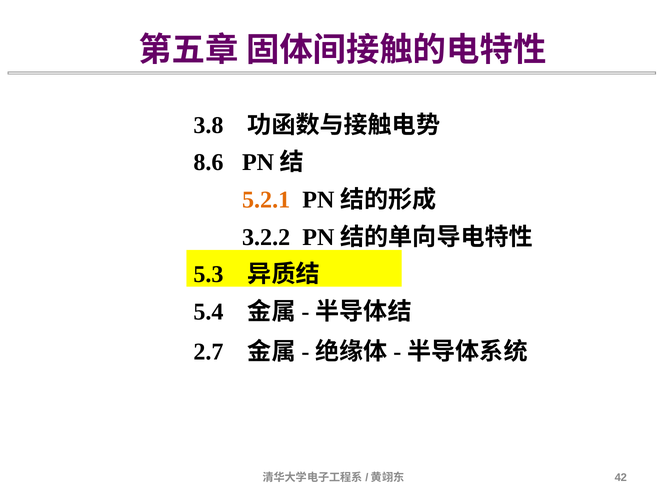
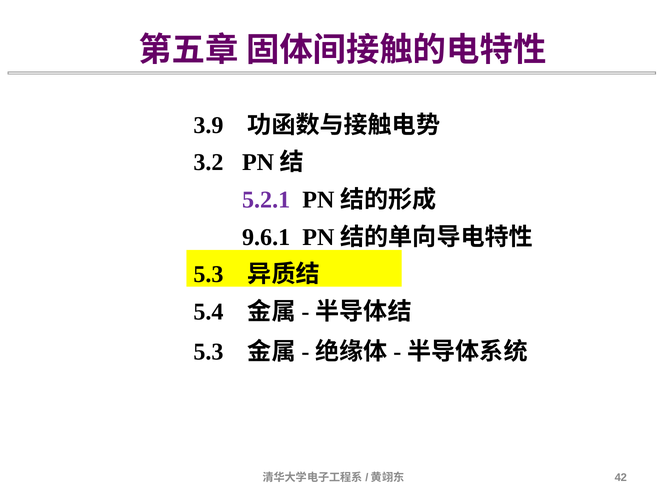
3.8: 3.8 -> 3.9
8.6: 8.6 -> 3.2
5.2.1 colour: orange -> purple
3.2.2: 3.2.2 -> 9.6.1
2.7 at (208, 352): 2.7 -> 5.3
